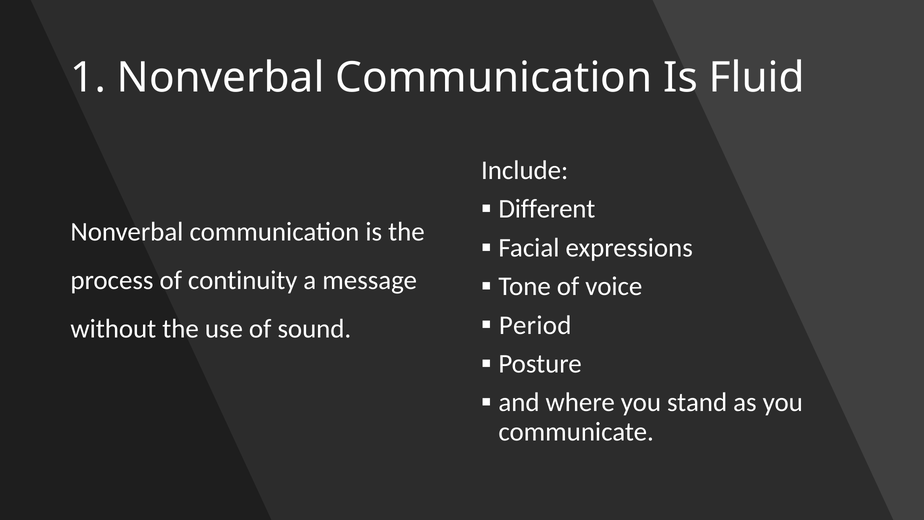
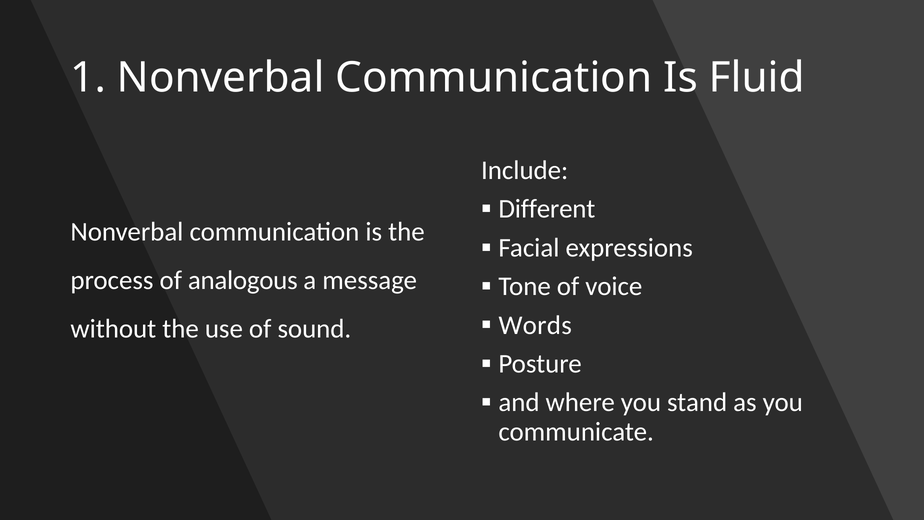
continuity: continuity -> analogous
Period: Period -> Words
